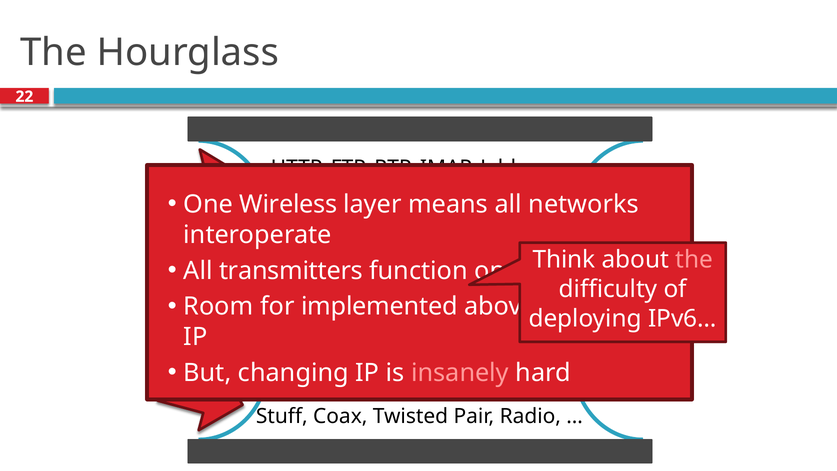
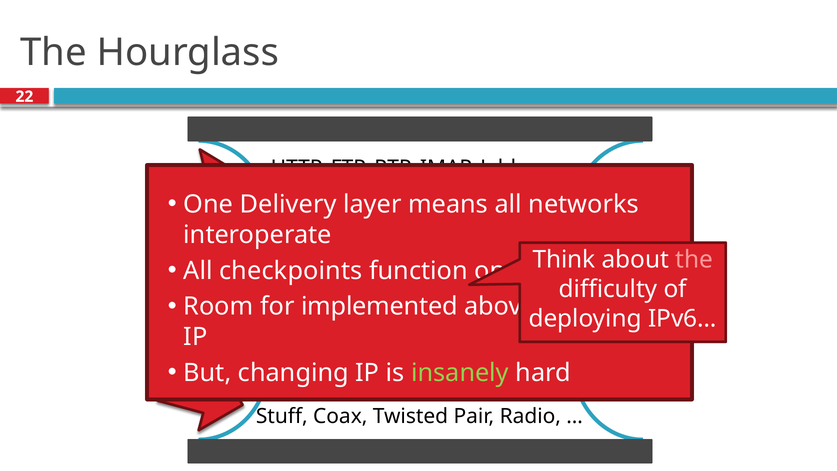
Wireless: Wireless -> Delivery
transmitters: transmitters -> checkpoints
insanely colour: pink -> light green
